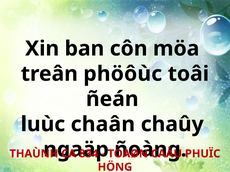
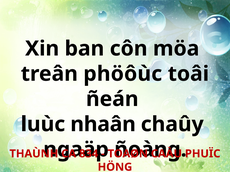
chaân: chaân -> nhaân
